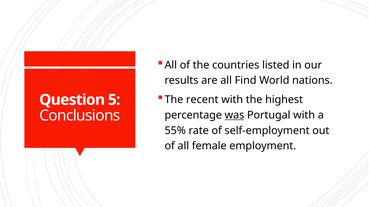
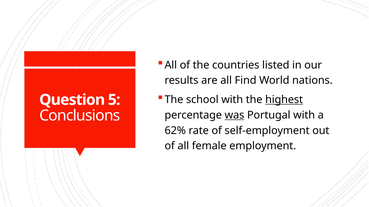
recent: recent -> school
highest underline: none -> present
55%: 55% -> 62%
